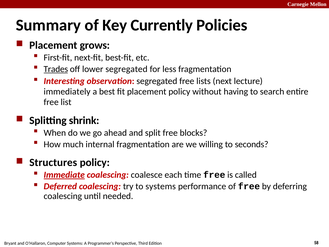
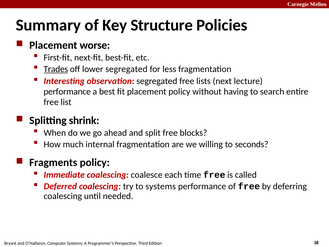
Currently: Currently -> Structure
grows: grows -> worse
immediately at (67, 91): immediately -> performance
Structures: Structures -> Fragments
Immediate underline: present -> none
